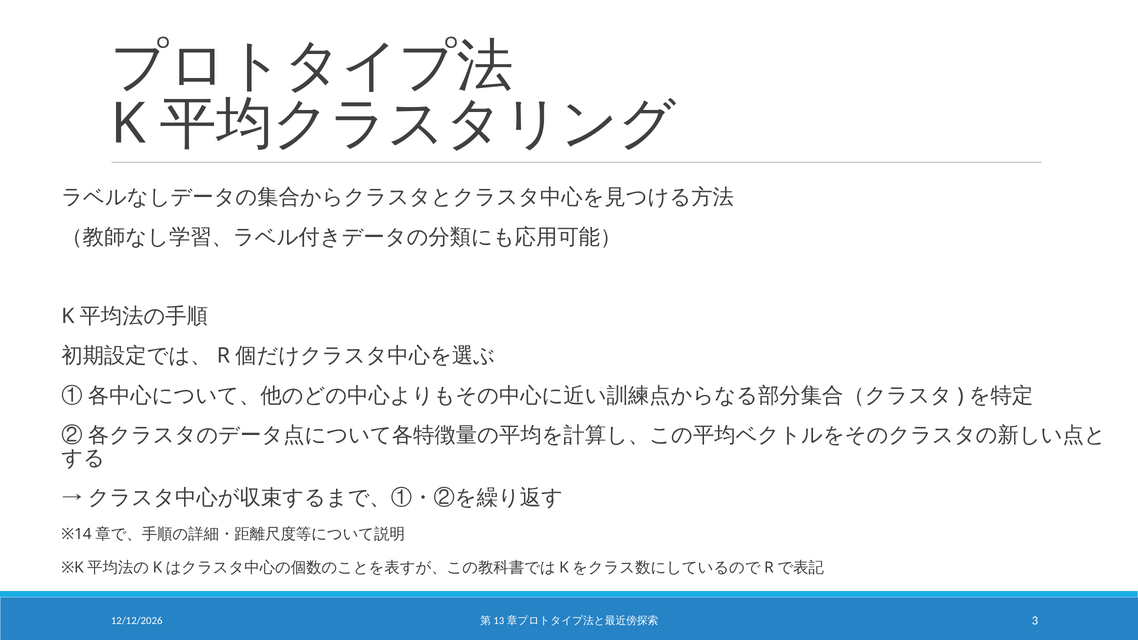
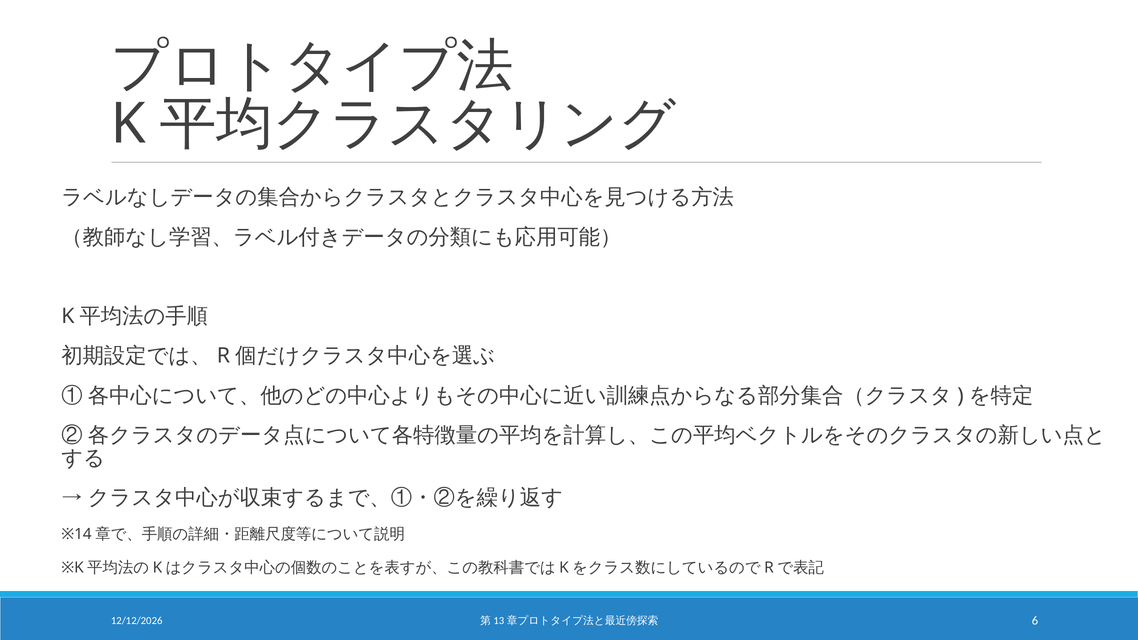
3: 3 -> 6
